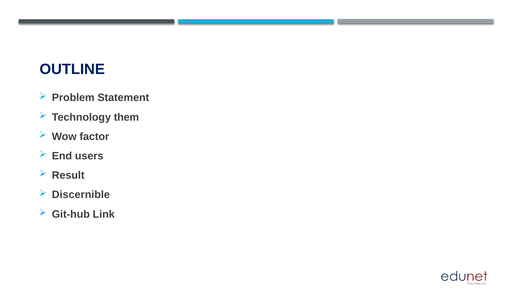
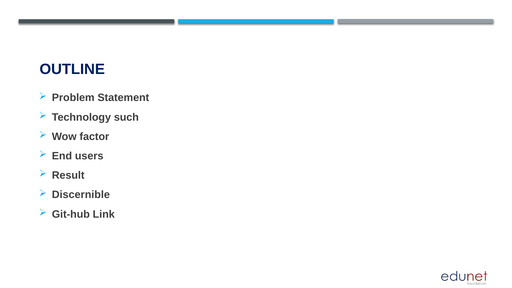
them: them -> such
